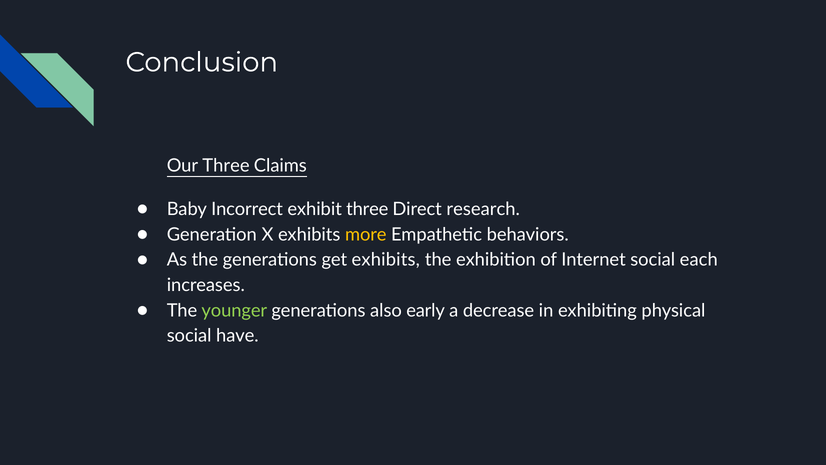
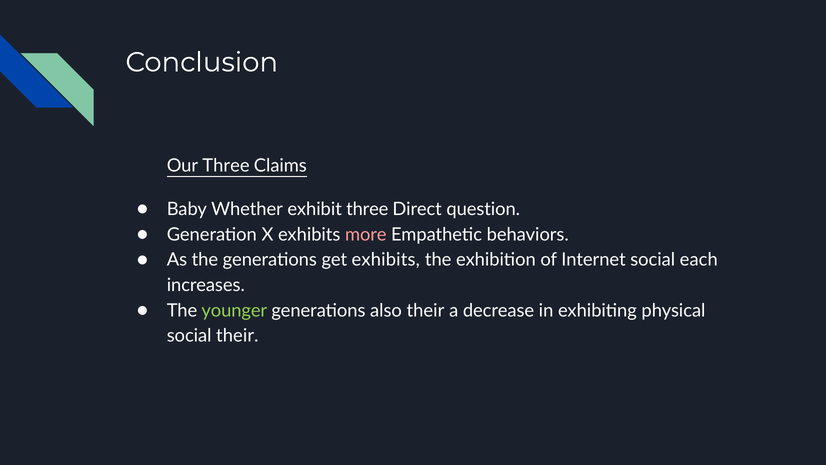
Incorrect: Incorrect -> Whether
research: research -> question
more colour: yellow -> pink
also early: early -> their
social have: have -> their
